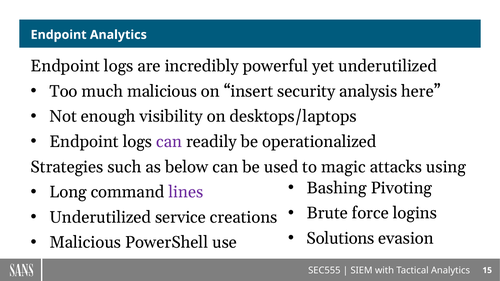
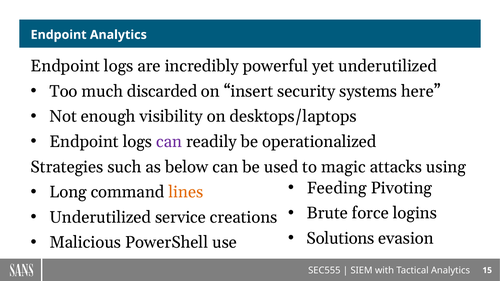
much malicious: malicious -> discarded
analysis: analysis -> systems
Bashing: Bashing -> Feeding
lines colour: purple -> orange
